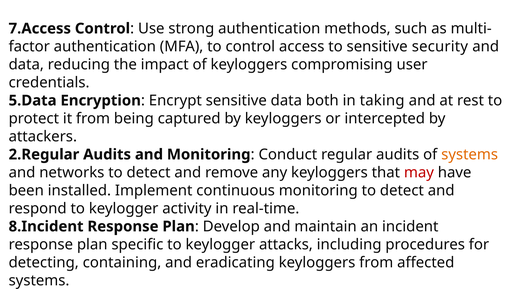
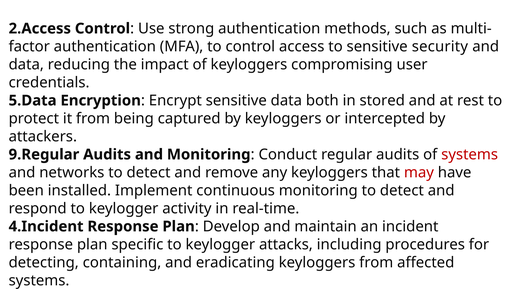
7.Access: 7.Access -> 2.Access
in taking: taking -> stored
2.Regular: 2.Regular -> 9.Regular
systems at (470, 154) colour: orange -> red
8.Incident: 8.Incident -> 4.Incident
